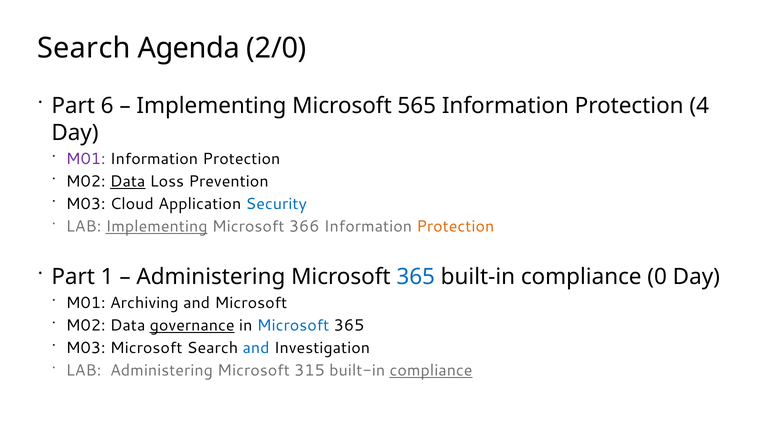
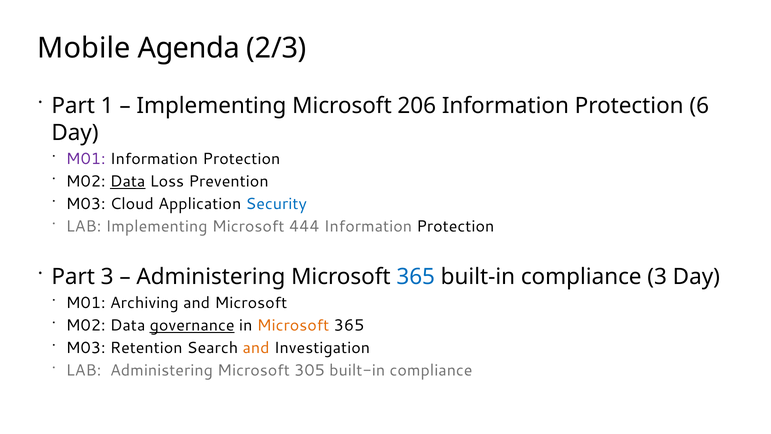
Search at (84, 48): Search -> Mobile
2/0: 2/0 -> 2/3
6: 6 -> 1
565: 565 -> 206
4: 4 -> 6
Implementing at (157, 226) underline: present -> none
366: 366 -> 444
Protection at (455, 226) colour: orange -> black
Part 1: 1 -> 3
compliance 0: 0 -> 3
Microsoft at (293, 325) colour: blue -> orange
M03 Microsoft: Microsoft -> Retention
and at (256, 348) colour: blue -> orange
315: 315 -> 305
compliance at (431, 370) underline: present -> none
